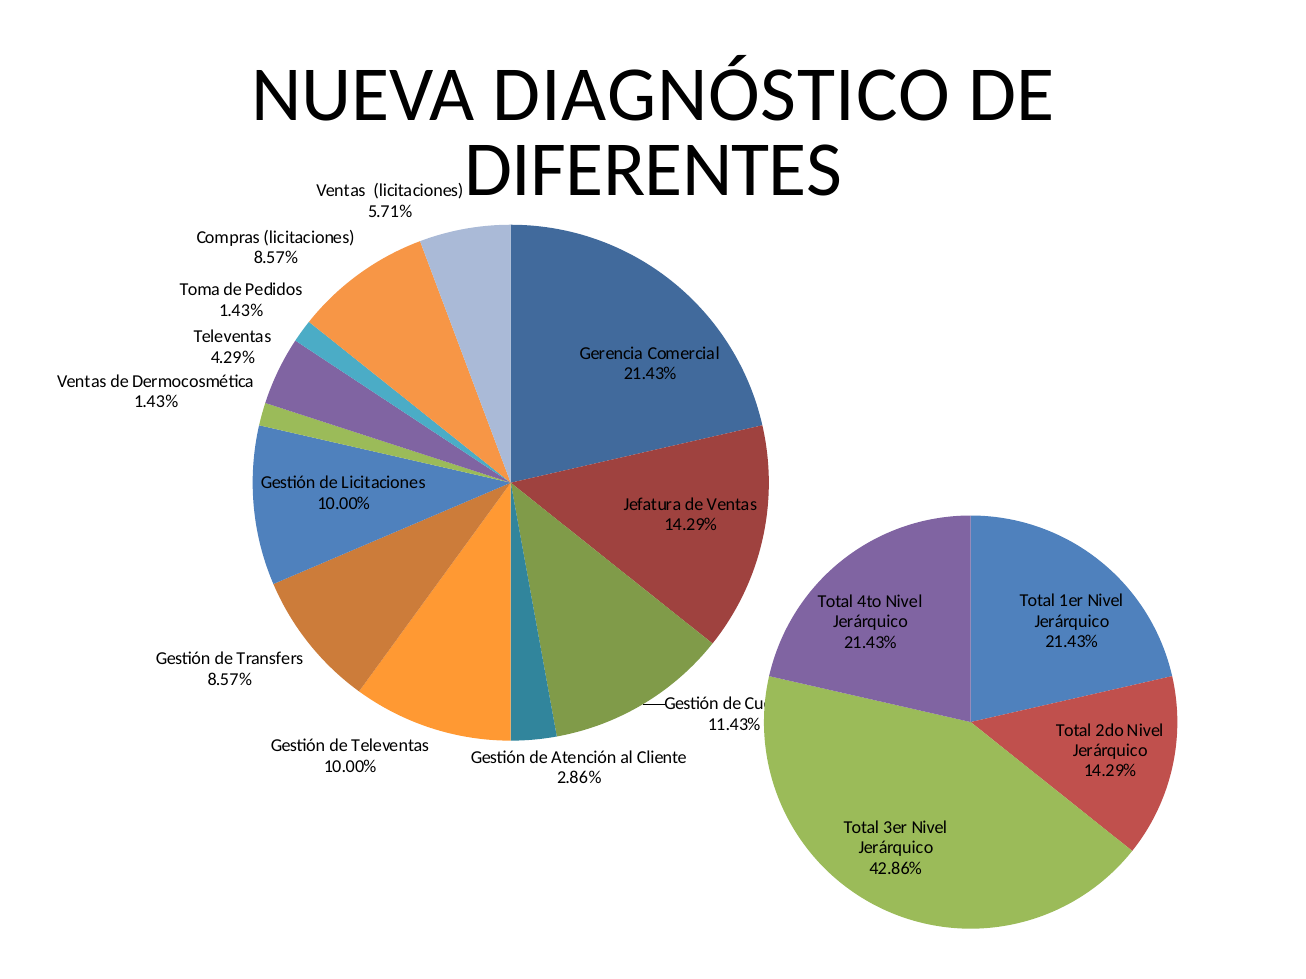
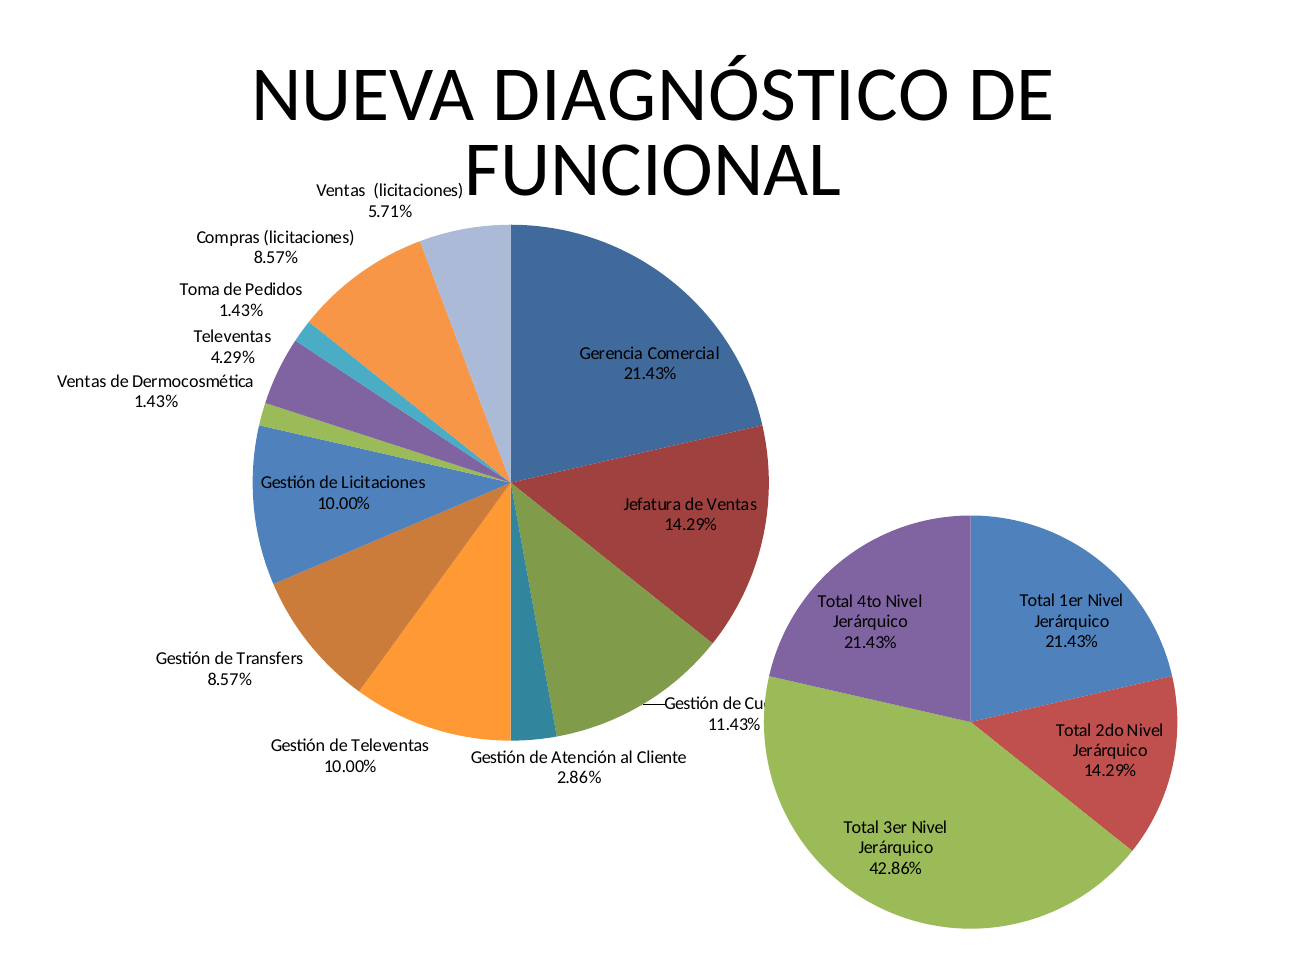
DIFERENTES: DIFERENTES -> FUNCIONAL
